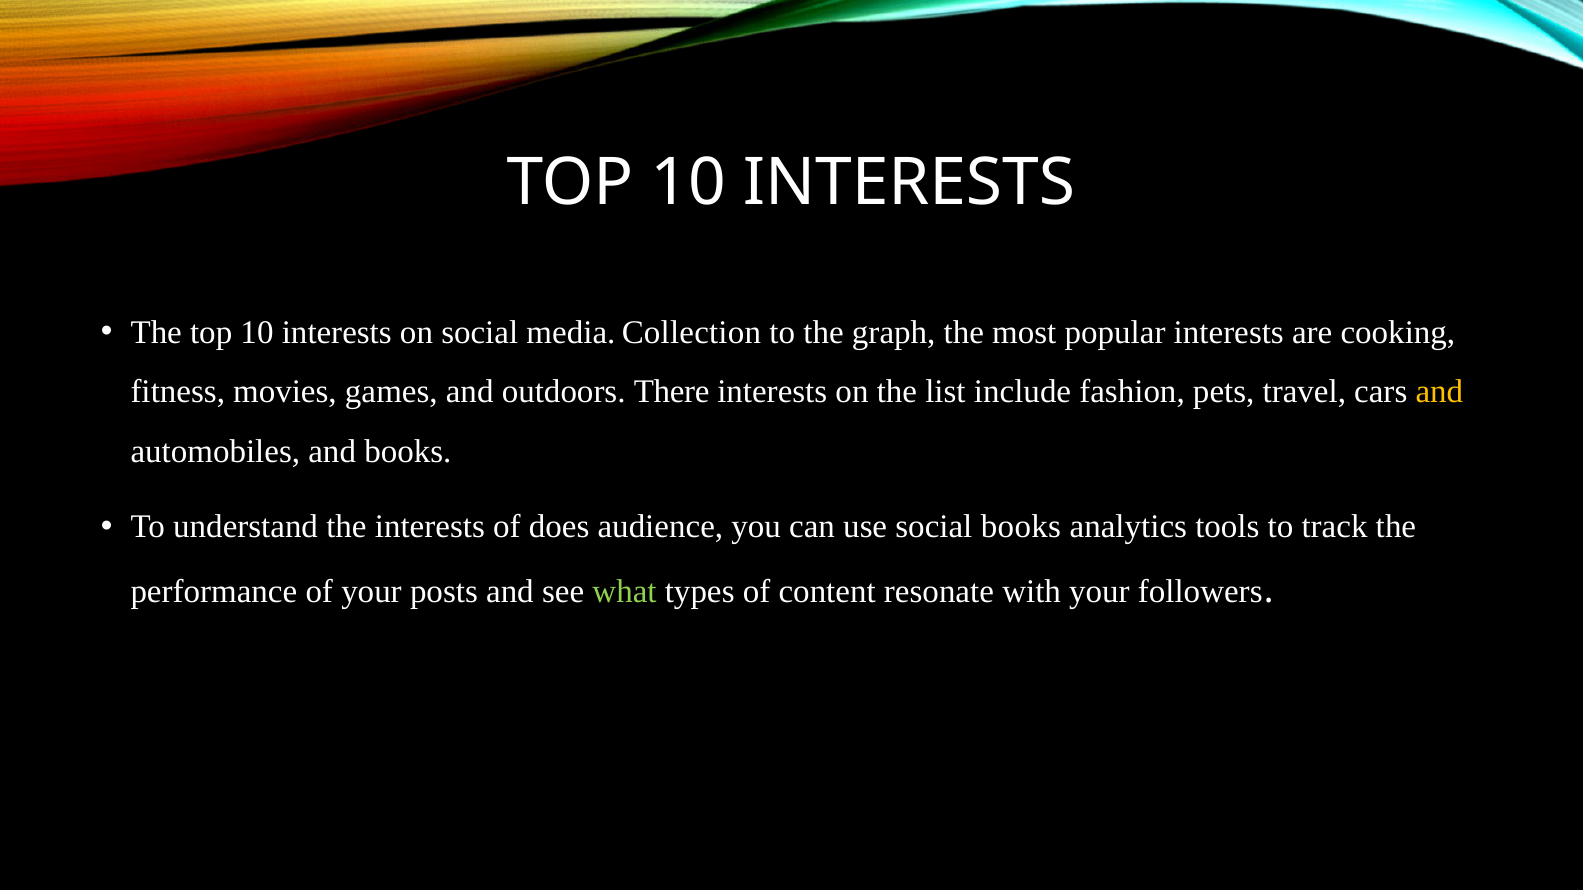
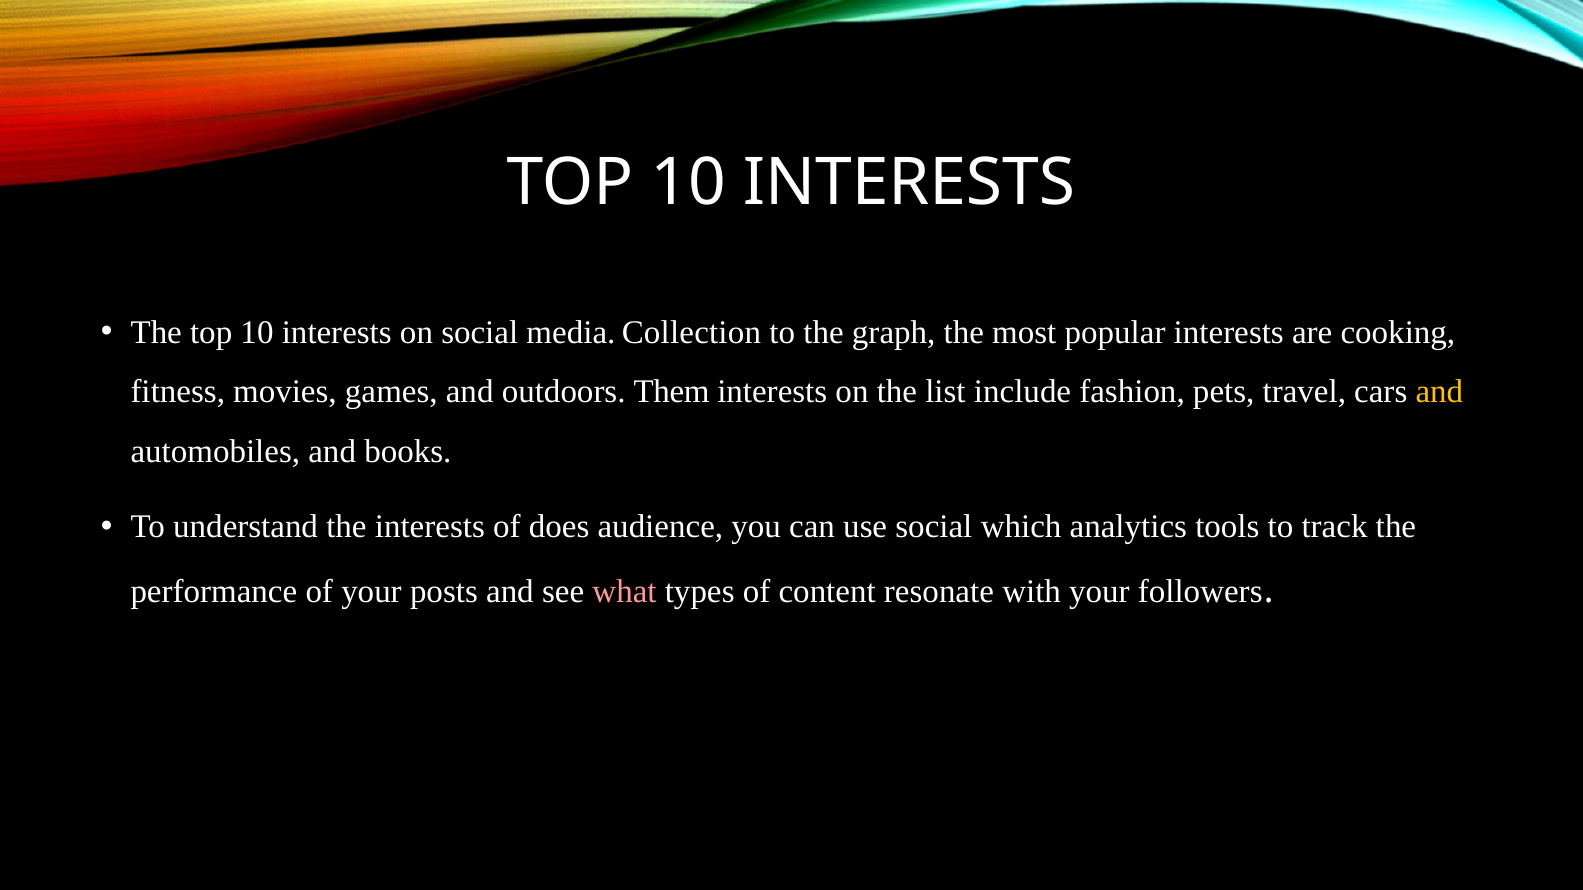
There: There -> Them
social books: books -> which
what colour: light green -> pink
